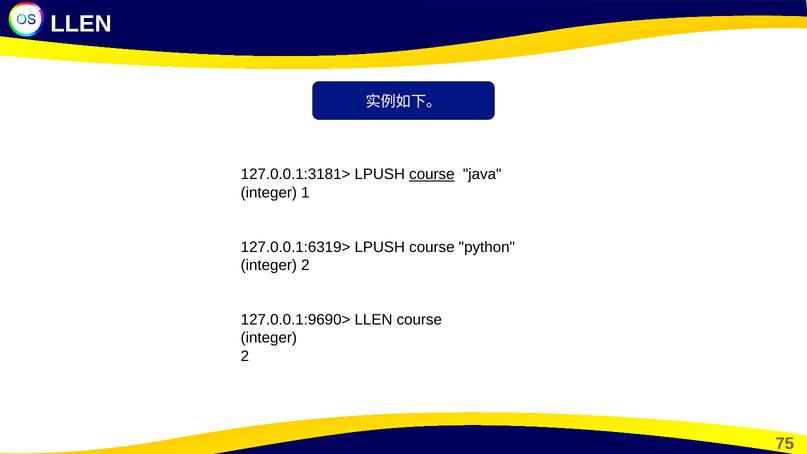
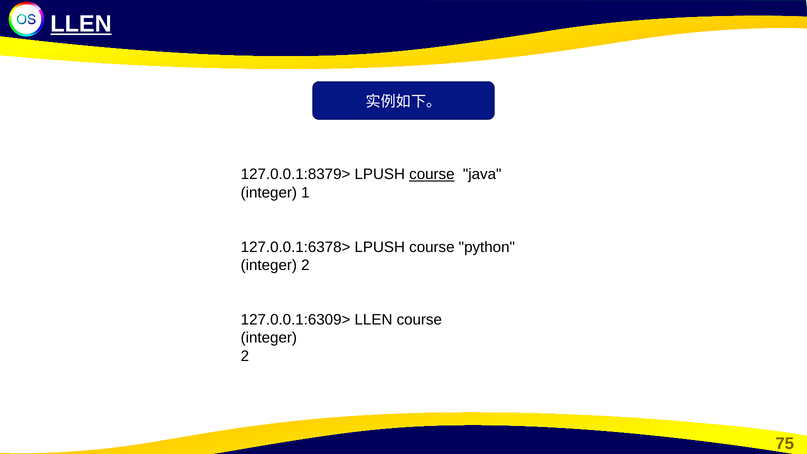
LLEN at (81, 24) underline: none -> present
127.0.0.1:3181>: 127.0.0.1:3181> -> 127.0.0.1:8379>
127.0.0.1:6319>: 127.0.0.1:6319> -> 127.0.0.1:6378>
127.0.0.1:9690>: 127.0.0.1:9690> -> 127.0.0.1:6309>
